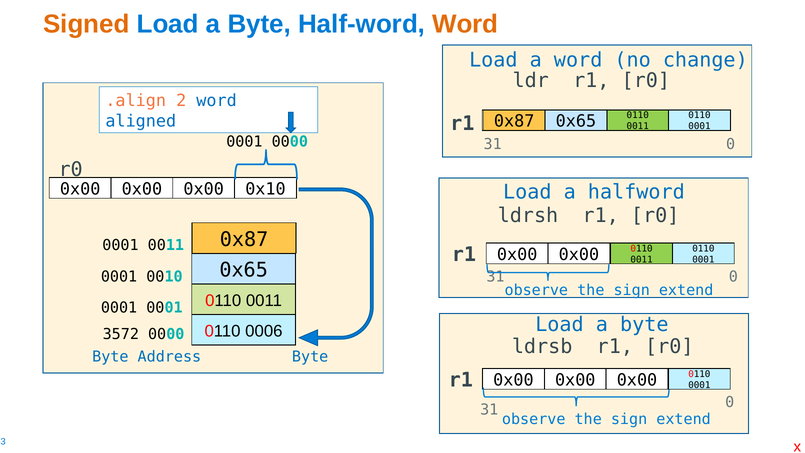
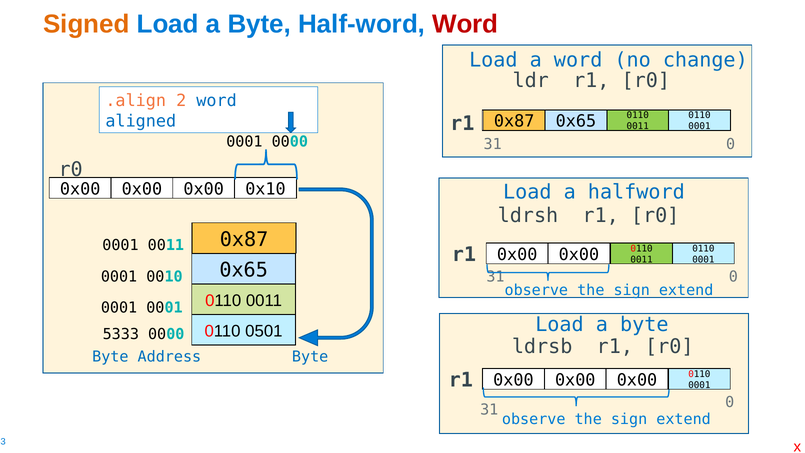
Word at (465, 24) colour: orange -> red
0006: 0006 -> 0501
3572: 3572 -> 5333
